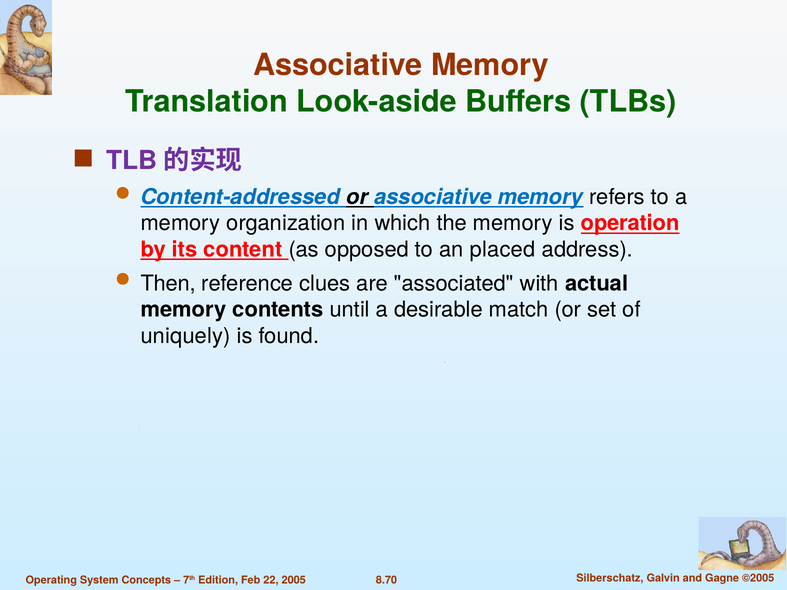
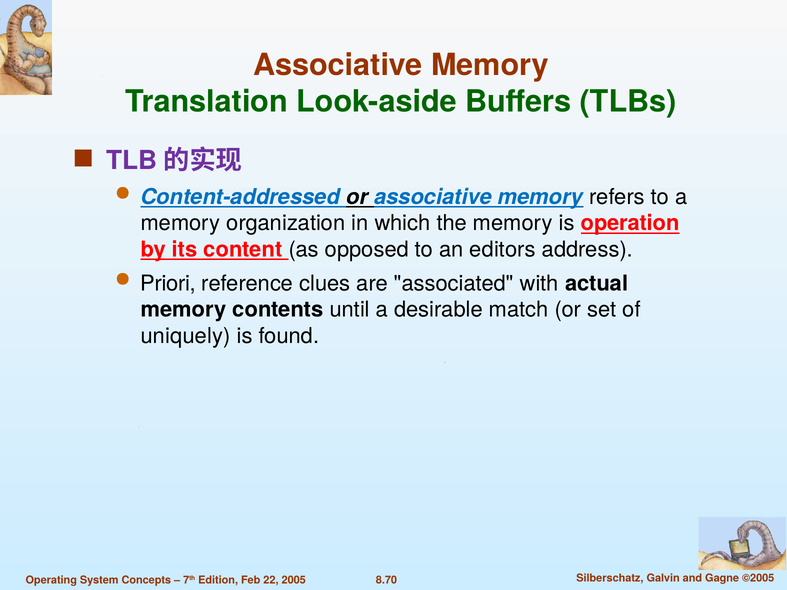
placed: placed -> editors
Then: Then -> Priori
